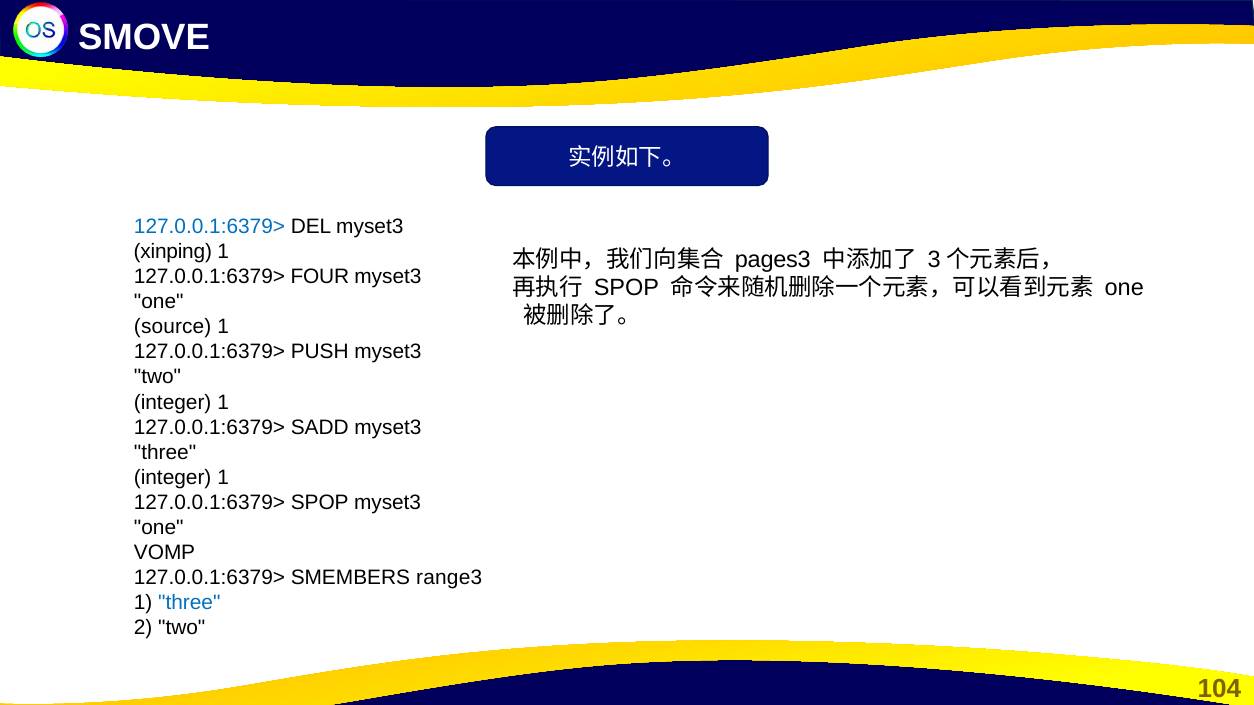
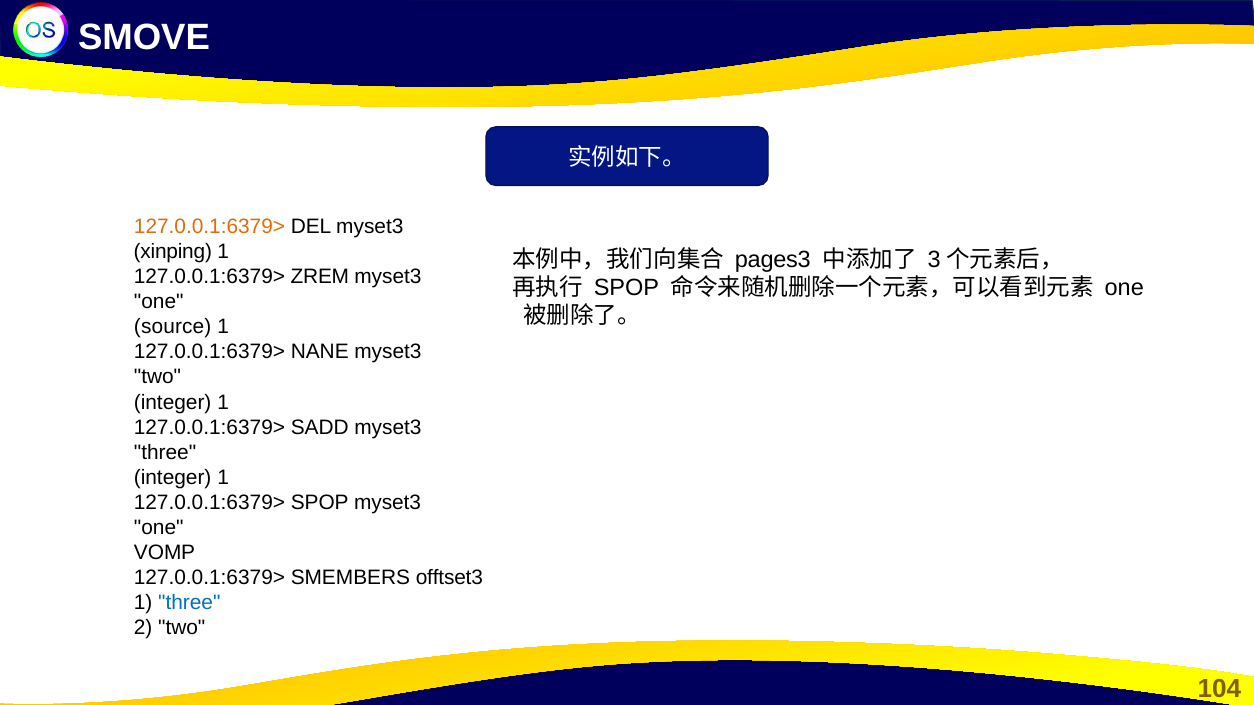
127.0.0.1:6379> at (210, 227) colour: blue -> orange
FOUR: FOUR -> ZREM
PUSH: PUSH -> NANE
range3: range3 -> offtset3
